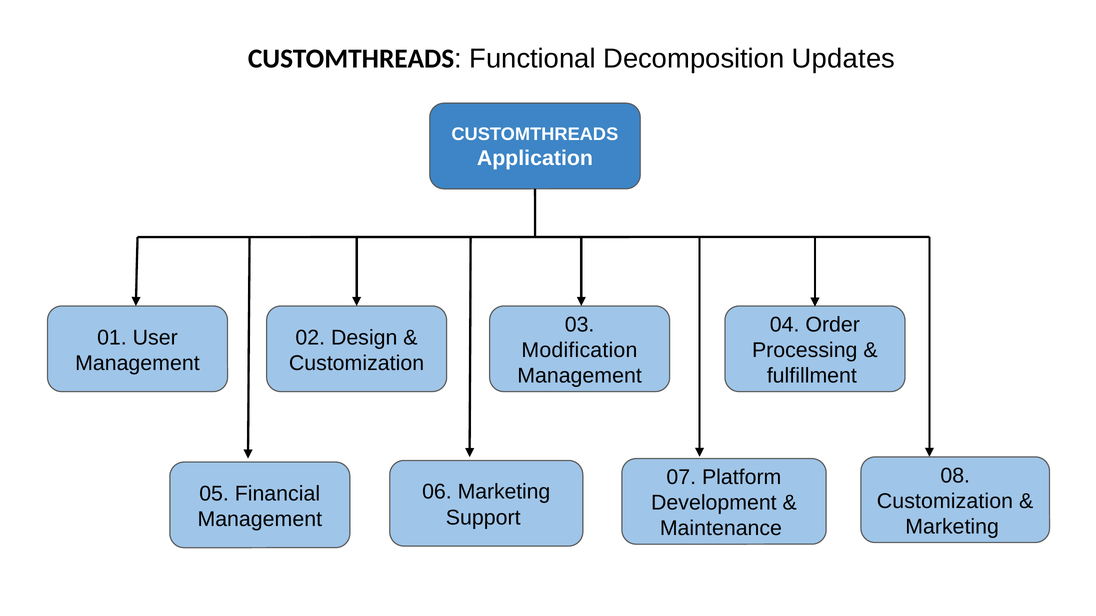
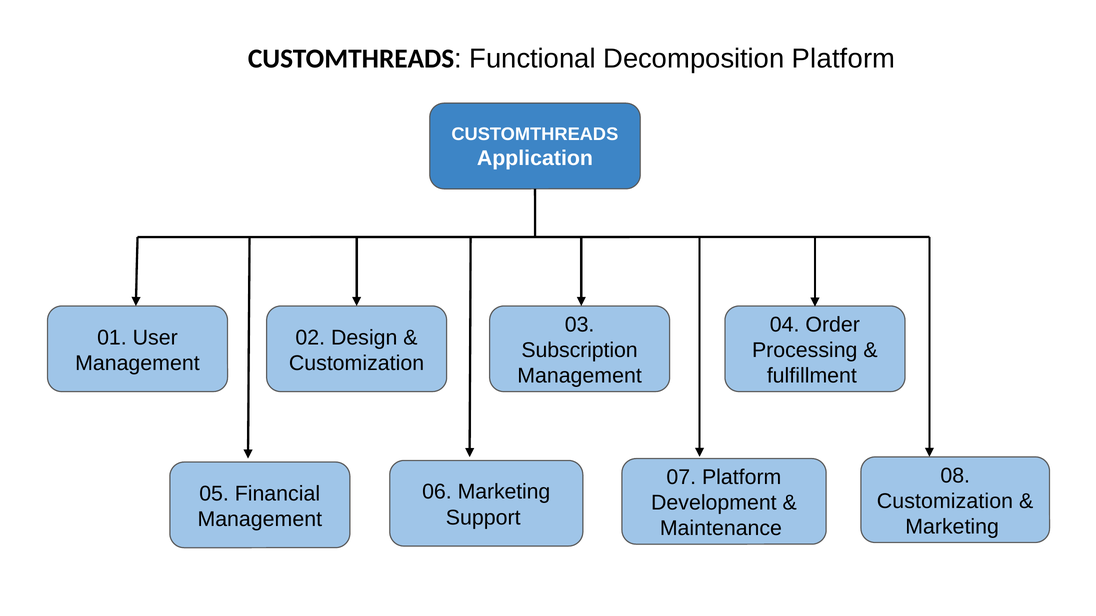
Decomposition Updates: Updates -> Platform
Modification: Modification -> Subscription
